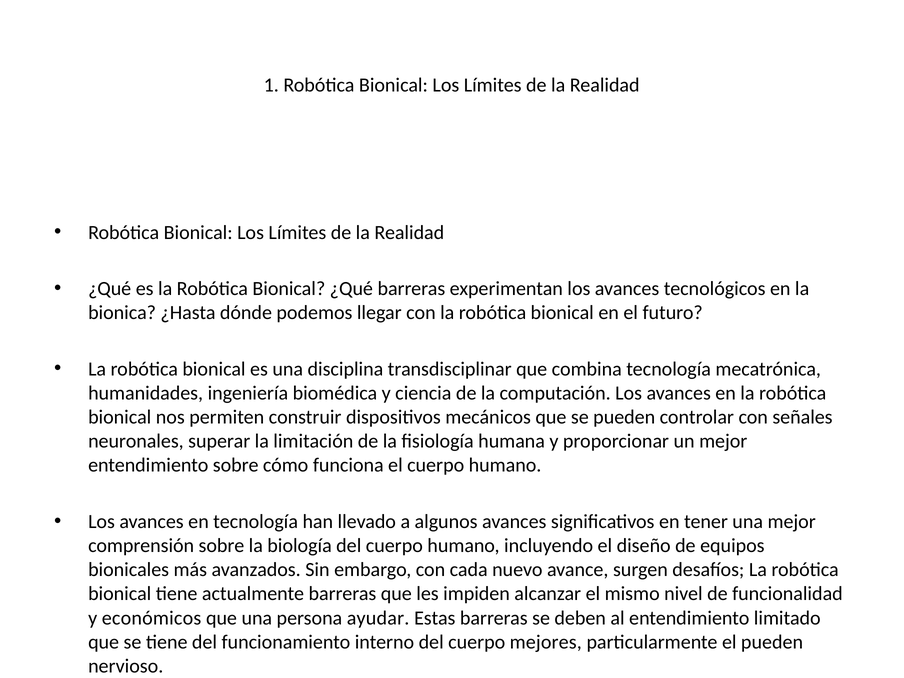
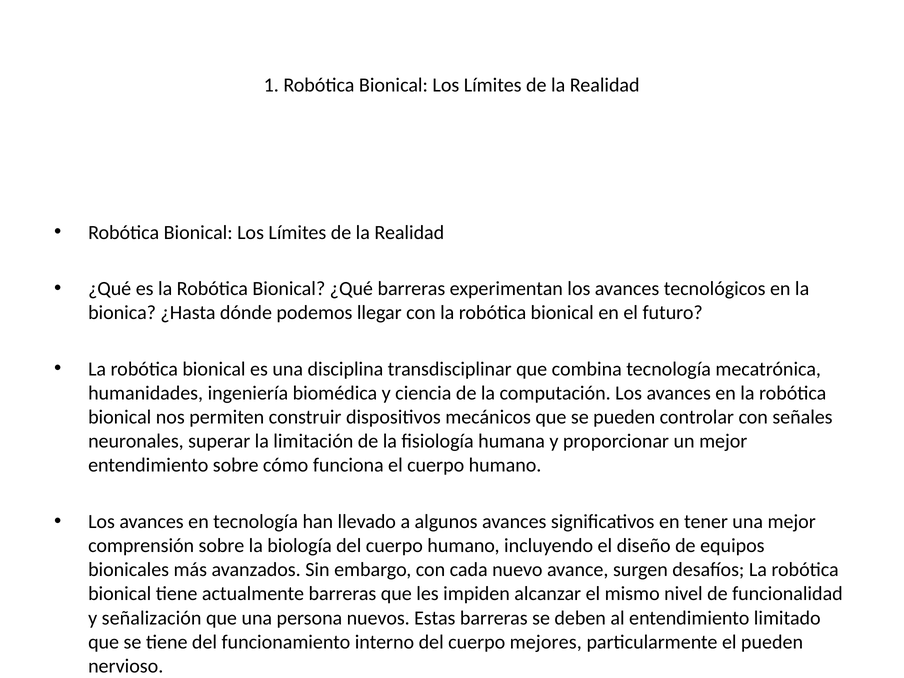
y económicos: económicos -> señalización
persona ayudar: ayudar -> nuevos
